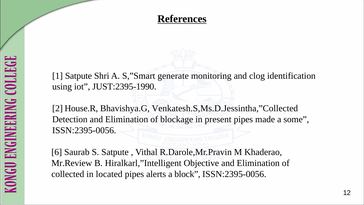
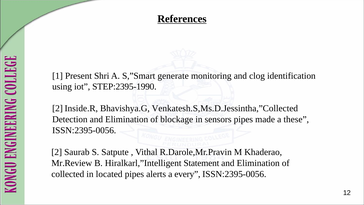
1 Satpute: Satpute -> Present
JUST:2395-1990: JUST:2395-1990 -> STEP:2395-1990
House.R: House.R -> Inside.R
present: present -> sensors
some: some -> these
6 at (57, 152): 6 -> 2
Objective: Objective -> Statement
block: block -> every
